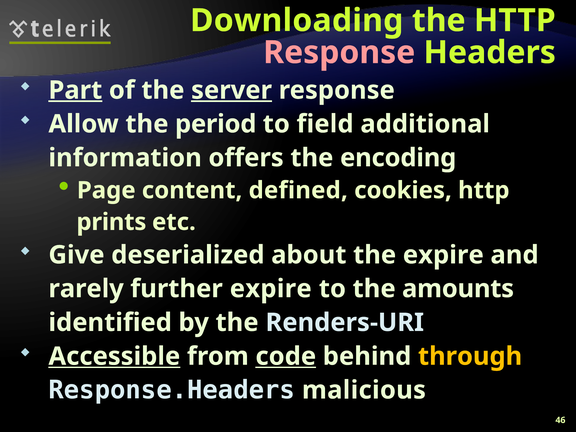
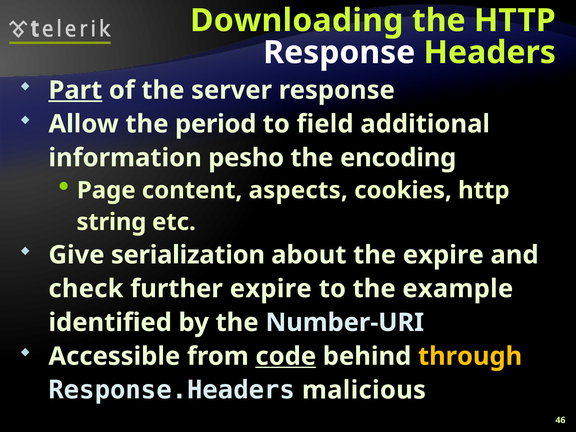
Response at (339, 53) colour: pink -> white
server underline: present -> none
offers: offers -> pesho
defined: defined -> aspects
prints: prints -> string
deserialized: deserialized -> serialization
rarely: rarely -> check
amounts: amounts -> example
Renders-URI: Renders-URI -> Number-URI
Accessible underline: present -> none
